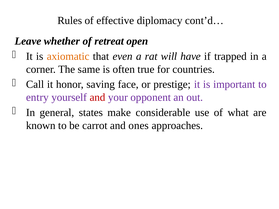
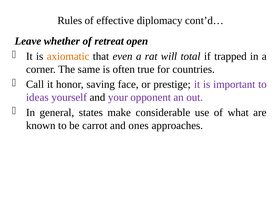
have: have -> total
entry: entry -> ideas
and at (98, 98) colour: red -> black
